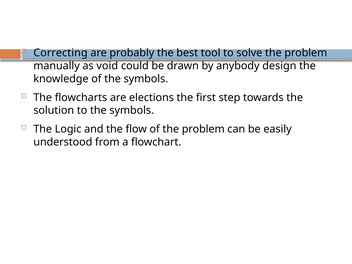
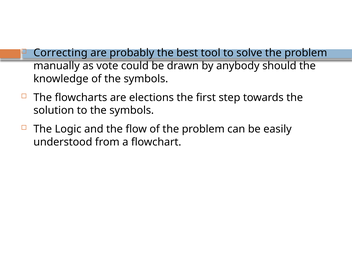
void: void -> vote
design: design -> should
